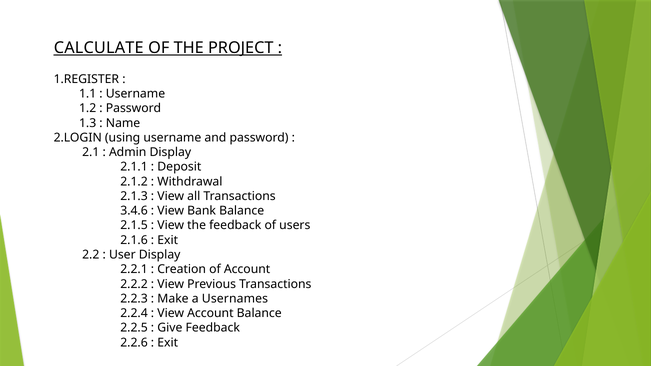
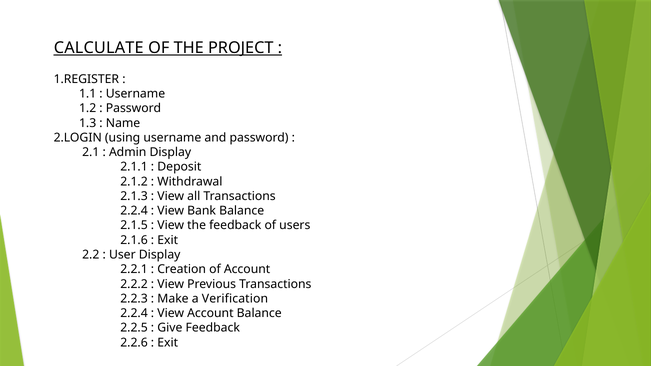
3.4.6 at (134, 211): 3.4.6 -> 2.2.4
Usernames: Usernames -> Verification
